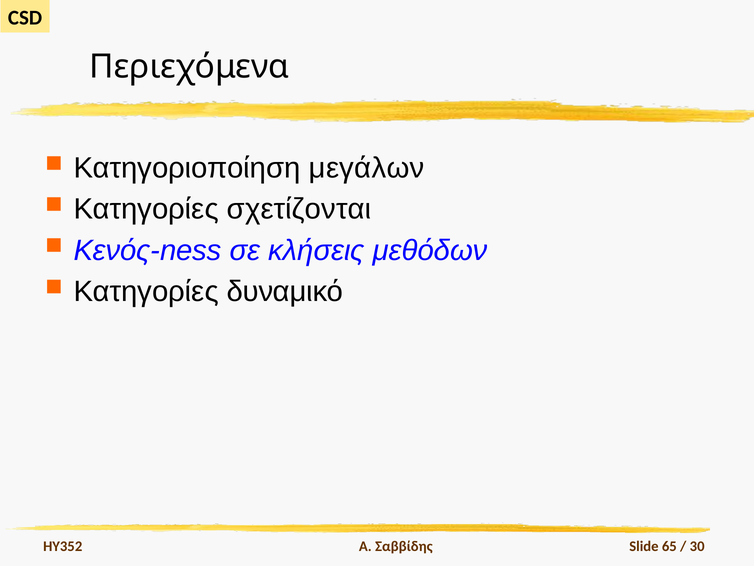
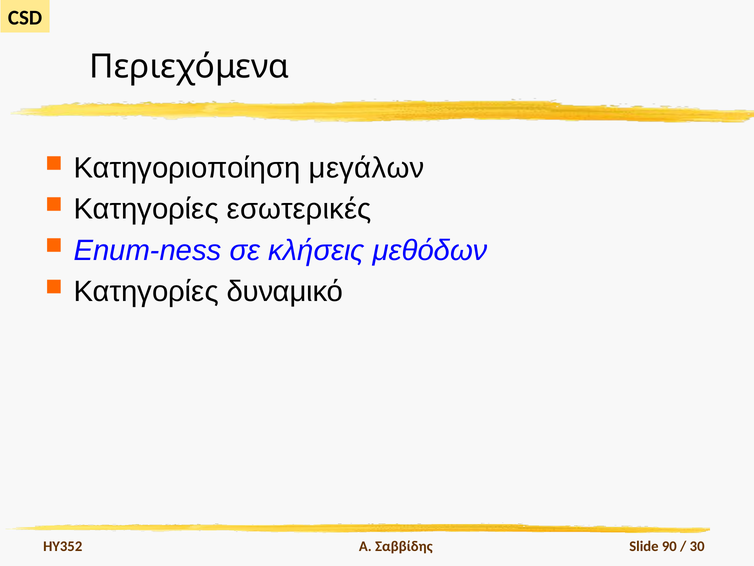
σχετίζονται: σχετίζονται -> εσωτερικές
Κενός-ness: Κενός-ness -> Enum-ness
65: 65 -> 90
